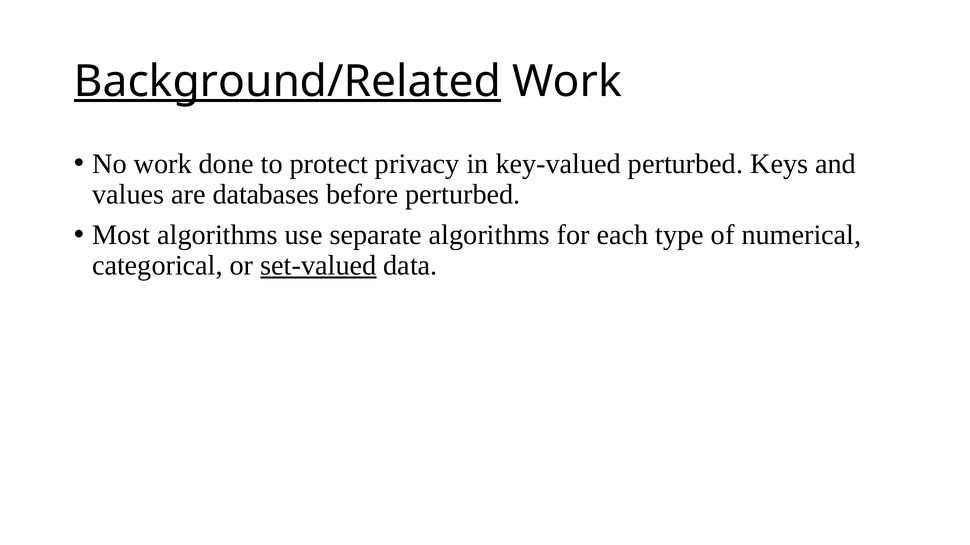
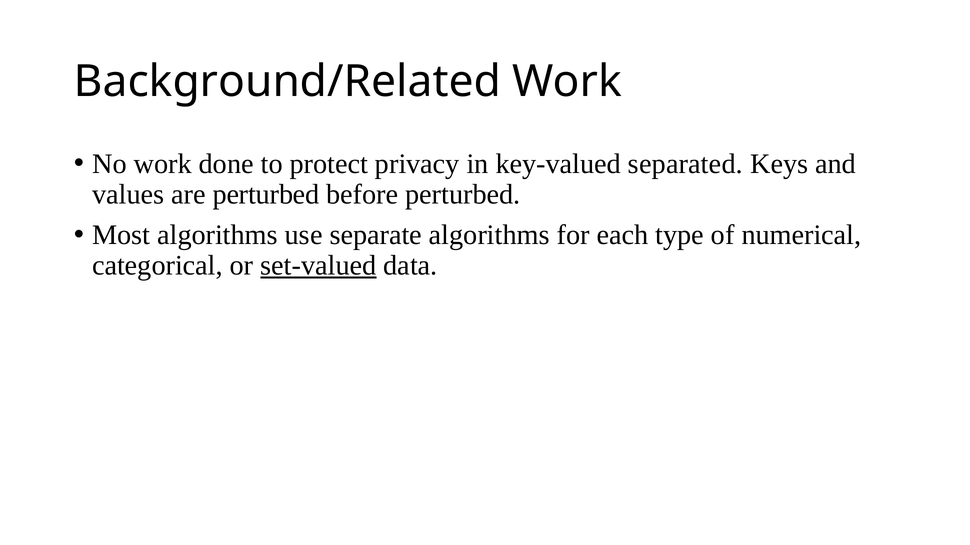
Background/Related underline: present -> none
key-valued perturbed: perturbed -> separated
are databases: databases -> perturbed
